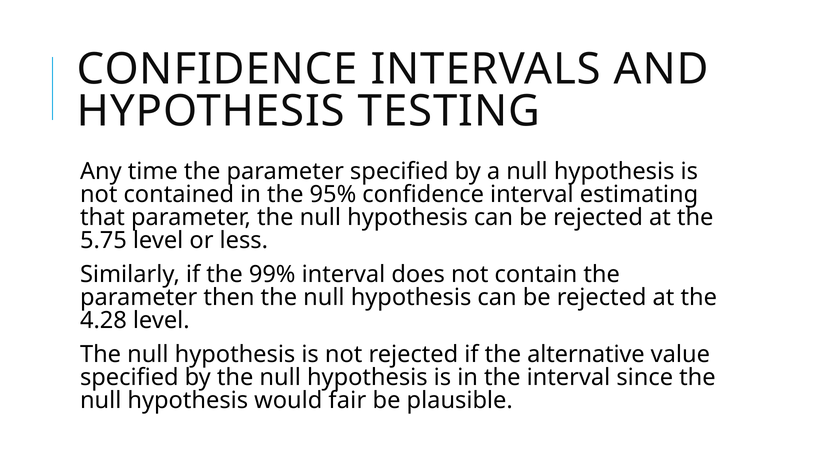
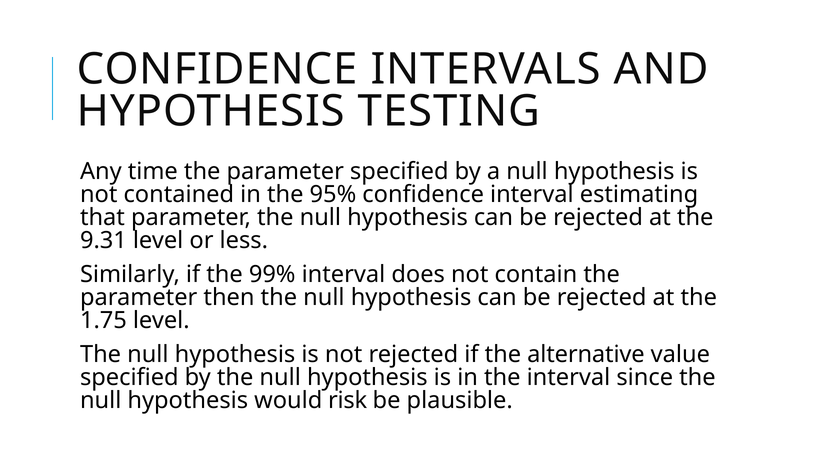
5.75: 5.75 -> 9.31
4.28: 4.28 -> 1.75
fair: fair -> risk
